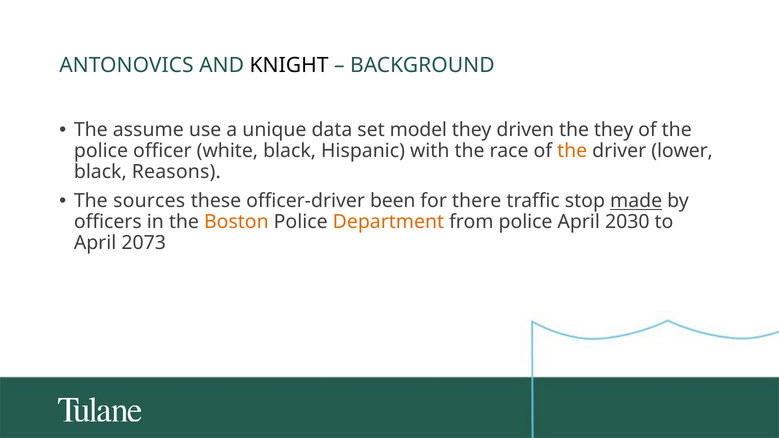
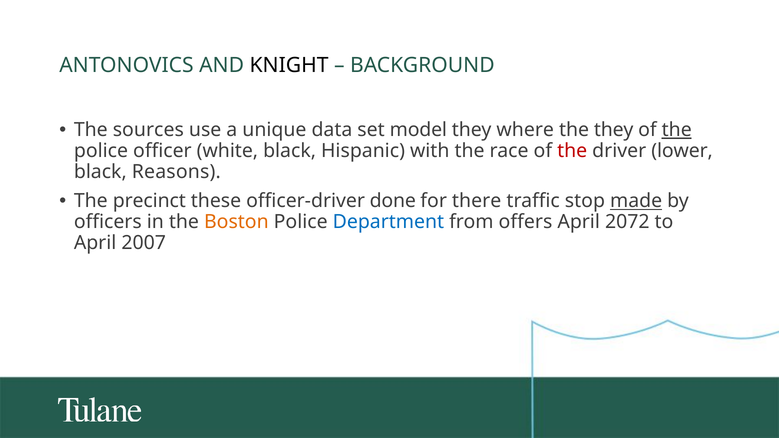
assume: assume -> sources
driven: driven -> where
the at (677, 130) underline: none -> present
the at (572, 151) colour: orange -> red
sources: sources -> precinct
been: been -> done
Department colour: orange -> blue
from police: police -> offers
2030: 2030 -> 2072
2073: 2073 -> 2007
